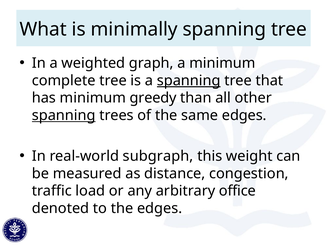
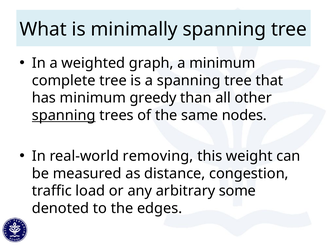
spanning at (189, 81) underline: present -> none
same edges: edges -> nodes
subgraph: subgraph -> removing
office: office -> some
